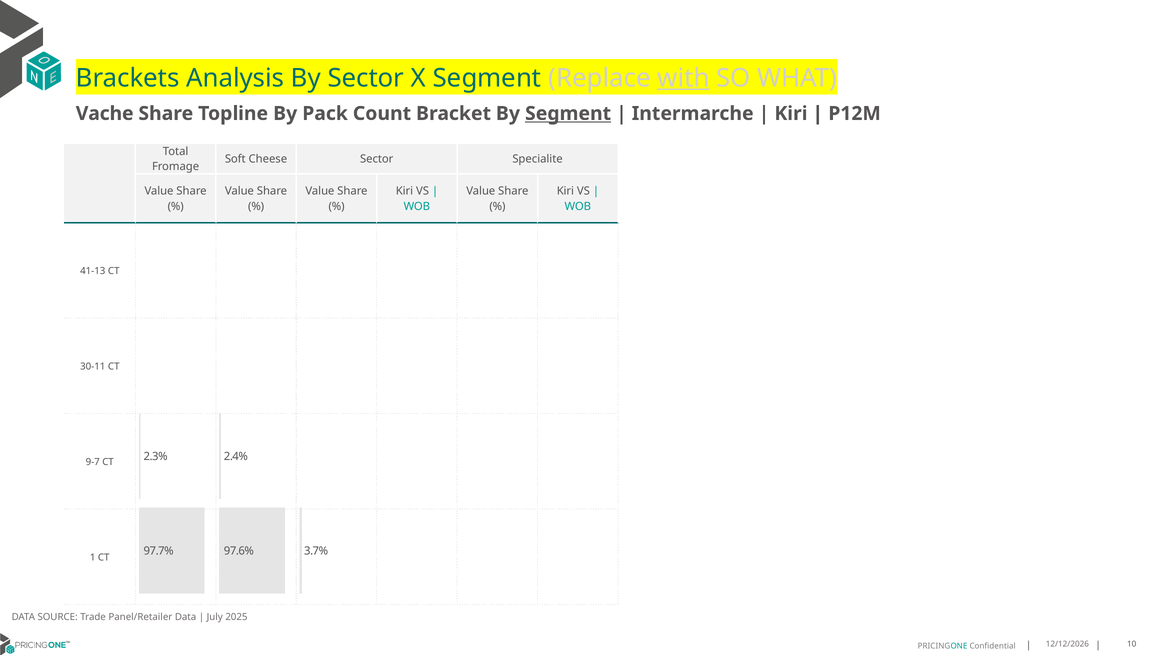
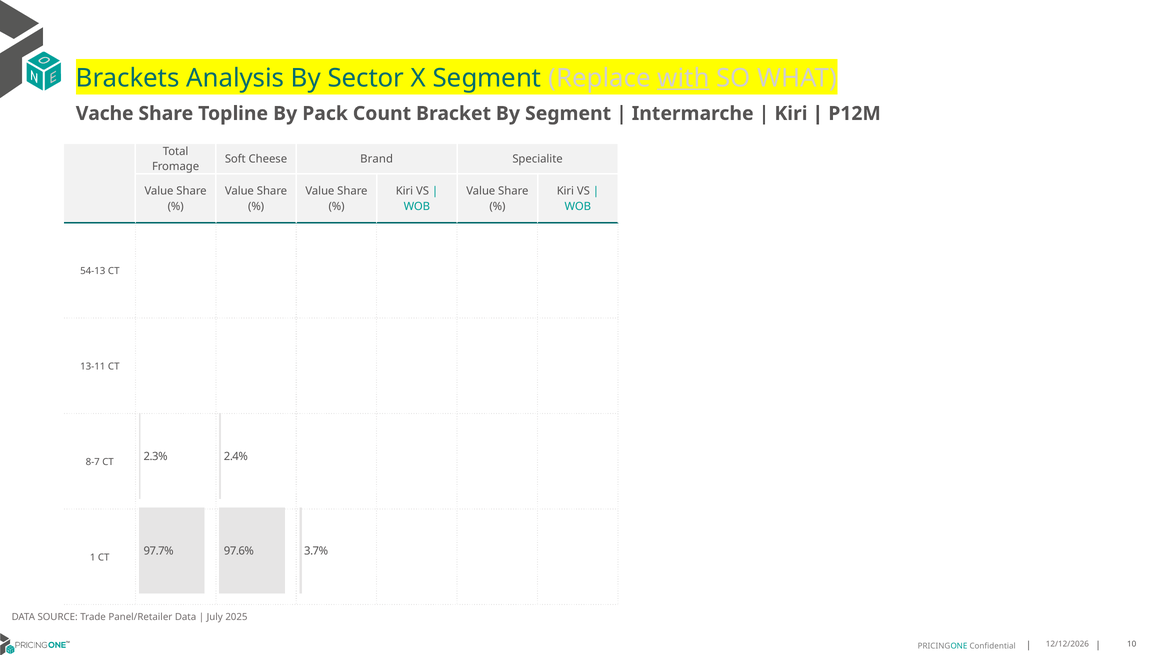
Segment at (568, 114) underline: present -> none
Cheese Sector: Sector -> Brand
41-13: 41-13 -> 54-13
30-11: 30-11 -> 13-11
9-7: 9-7 -> 8-7
